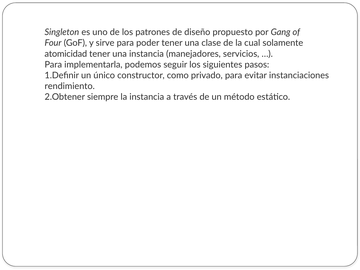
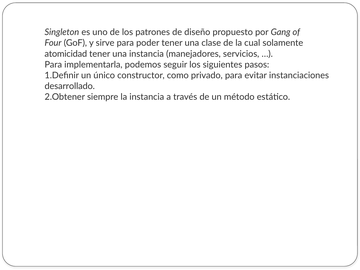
rendimiento: rendimiento -> desarrollado
